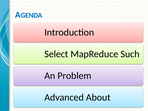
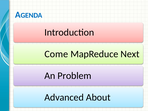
Select: Select -> Come
Such: Such -> Next
